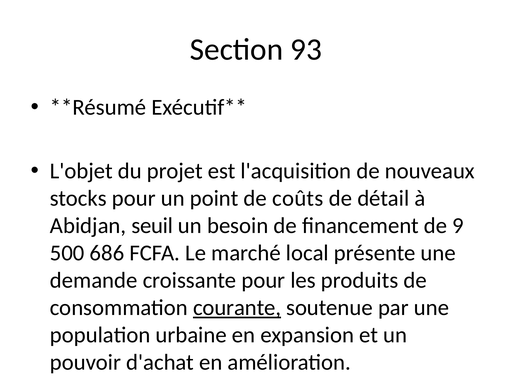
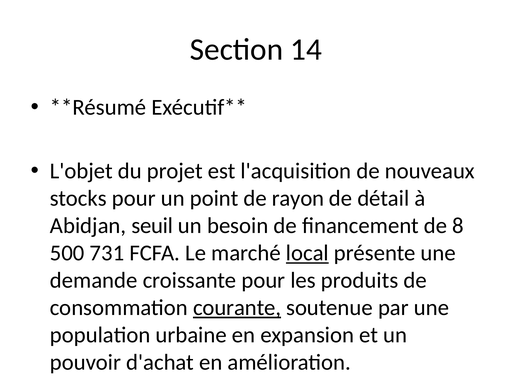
93: 93 -> 14
coûts: coûts -> rayon
9: 9 -> 8
686: 686 -> 731
local underline: none -> present
